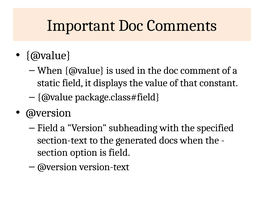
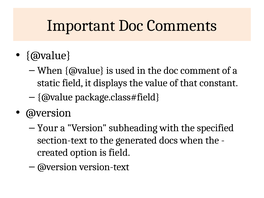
Field at (48, 128): Field -> Your
section: section -> created
